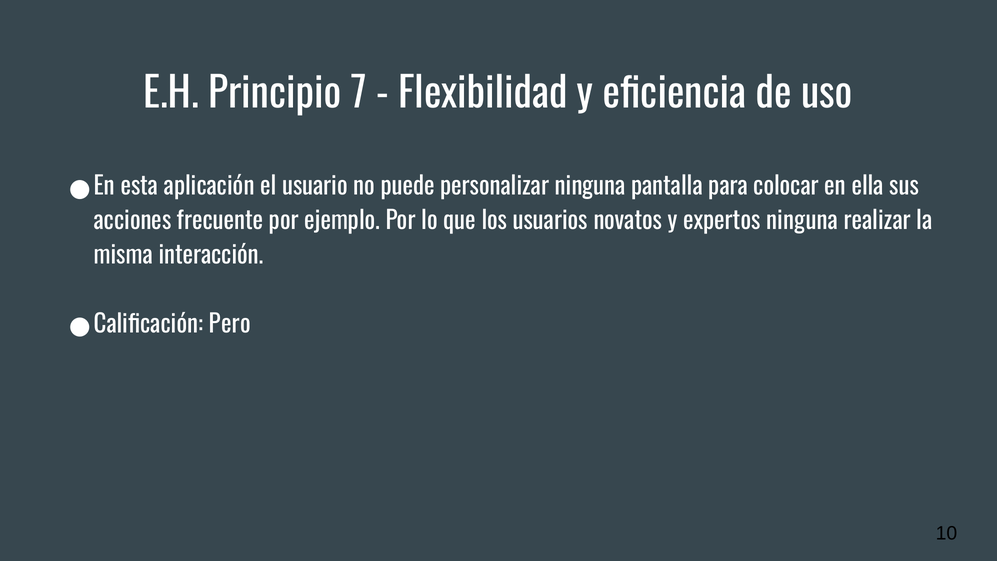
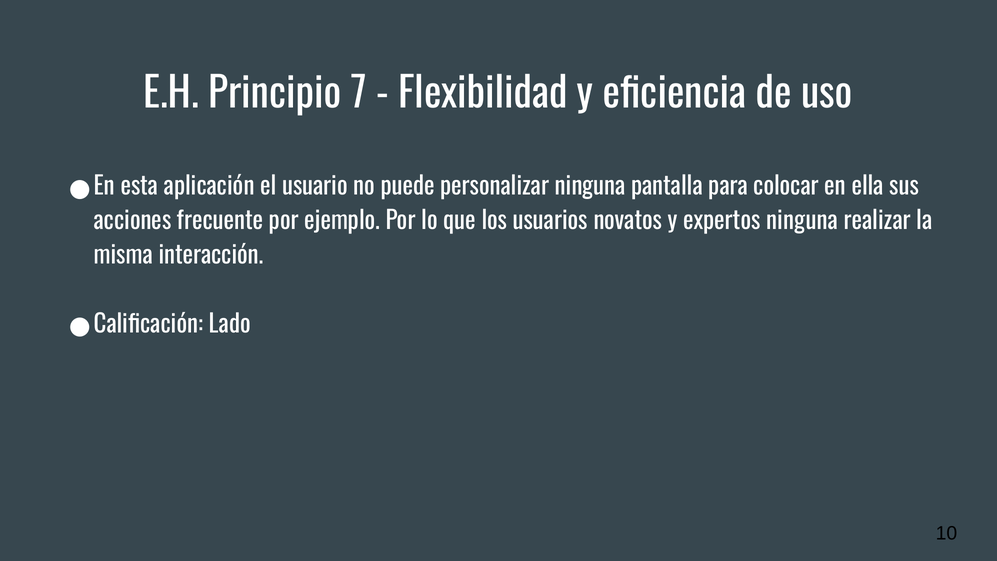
Pero: Pero -> Lado
